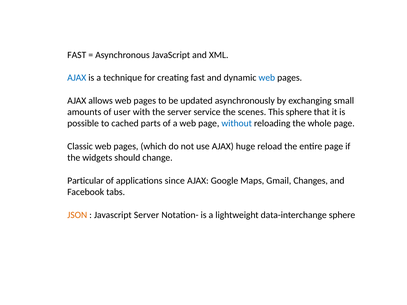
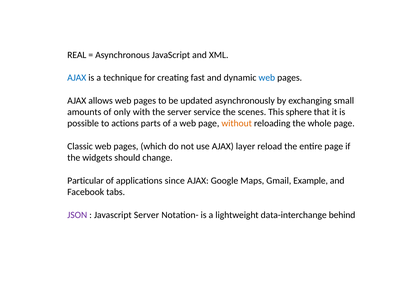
FAST at (77, 55): FAST -> REAL
user: user -> only
cached: cached -> actions
without colour: blue -> orange
huge: huge -> layer
Changes: Changes -> Example
JSON colour: orange -> purple
data-interchange sphere: sphere -> behind
